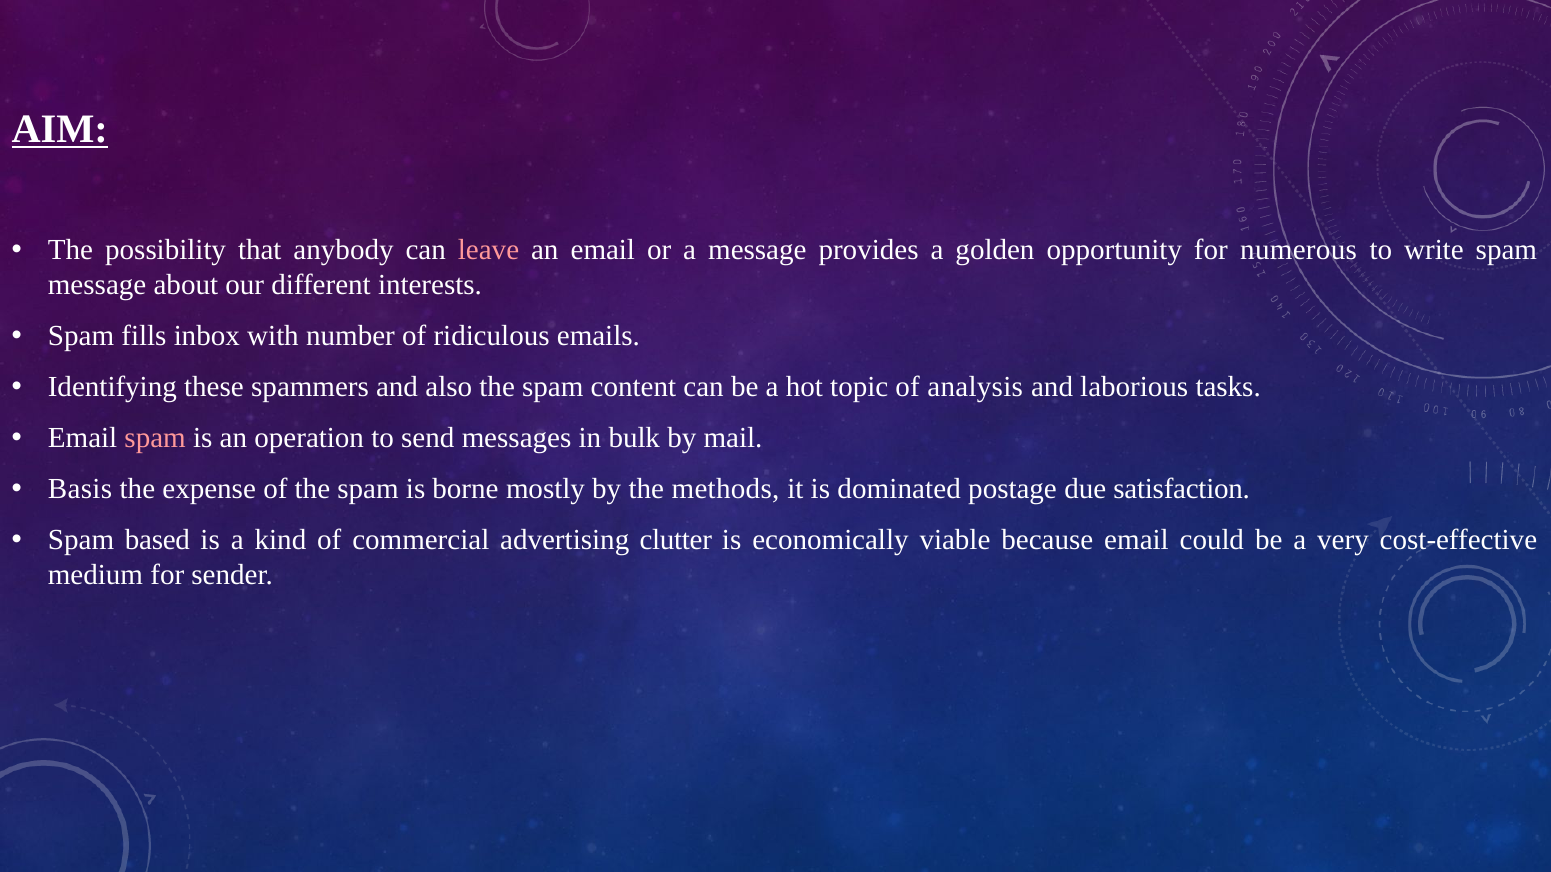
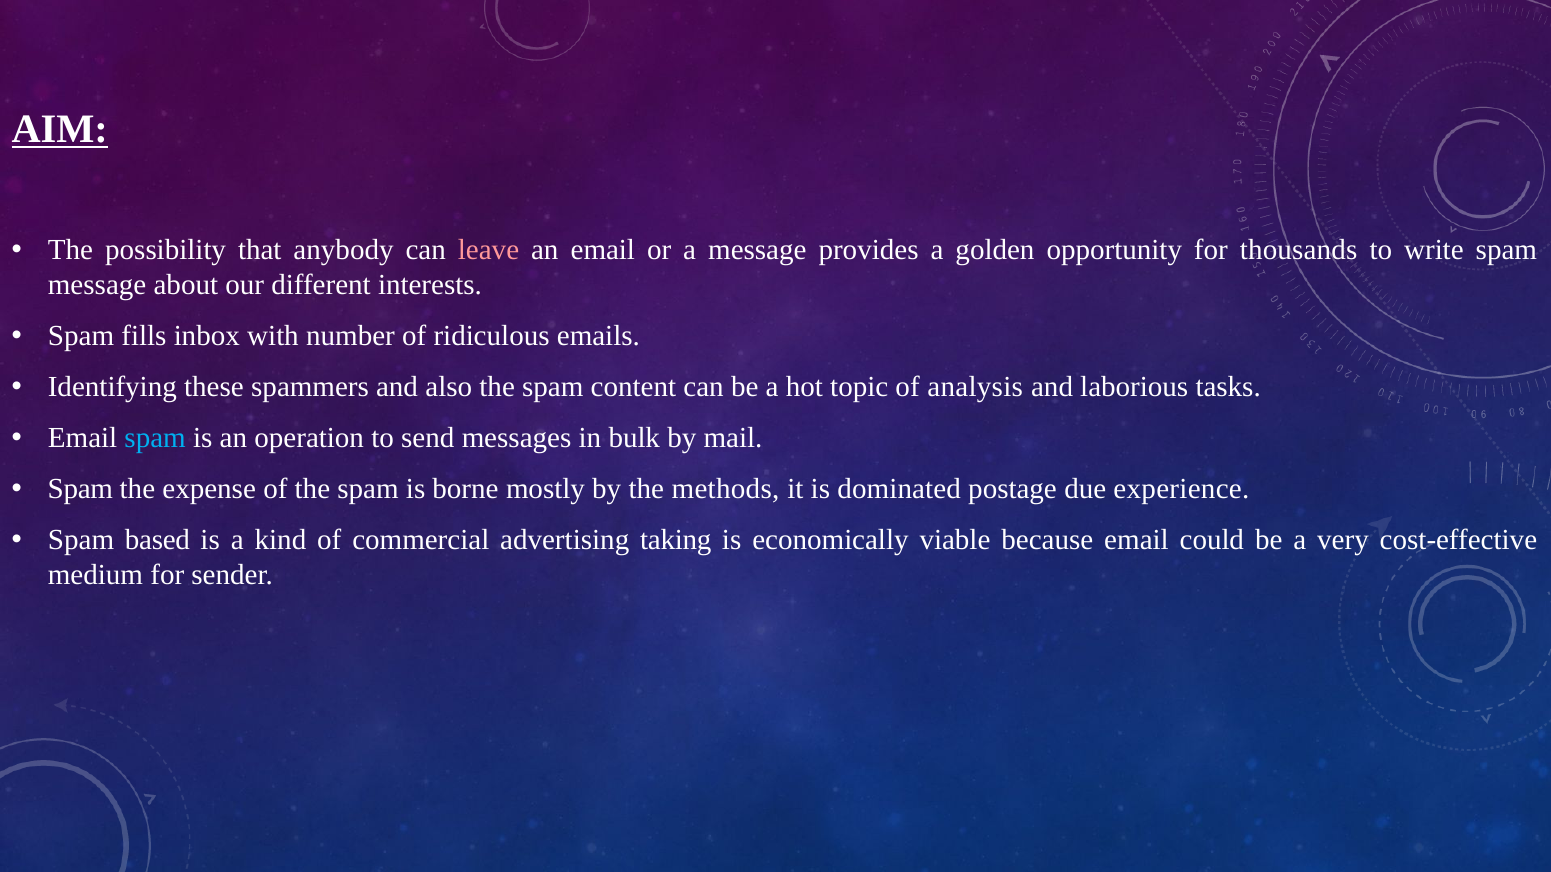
numerous: numerous -> thousands
spam at (155, 438) colour: pink -> light blue
Basis at (80, 490): Basis -> Spam
satisfaction: satisfaction -> experience
clutter: clutter -> taking
